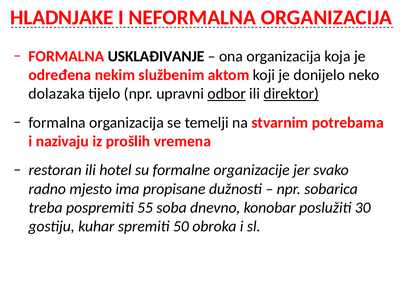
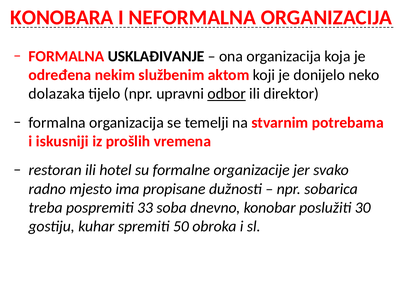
HLADNJAKE: HLADNJAKE -> KONOBARA
direktor underline: present -> none
nazivaju: nazivaju -> iskusniji
55: 55 -> 33
